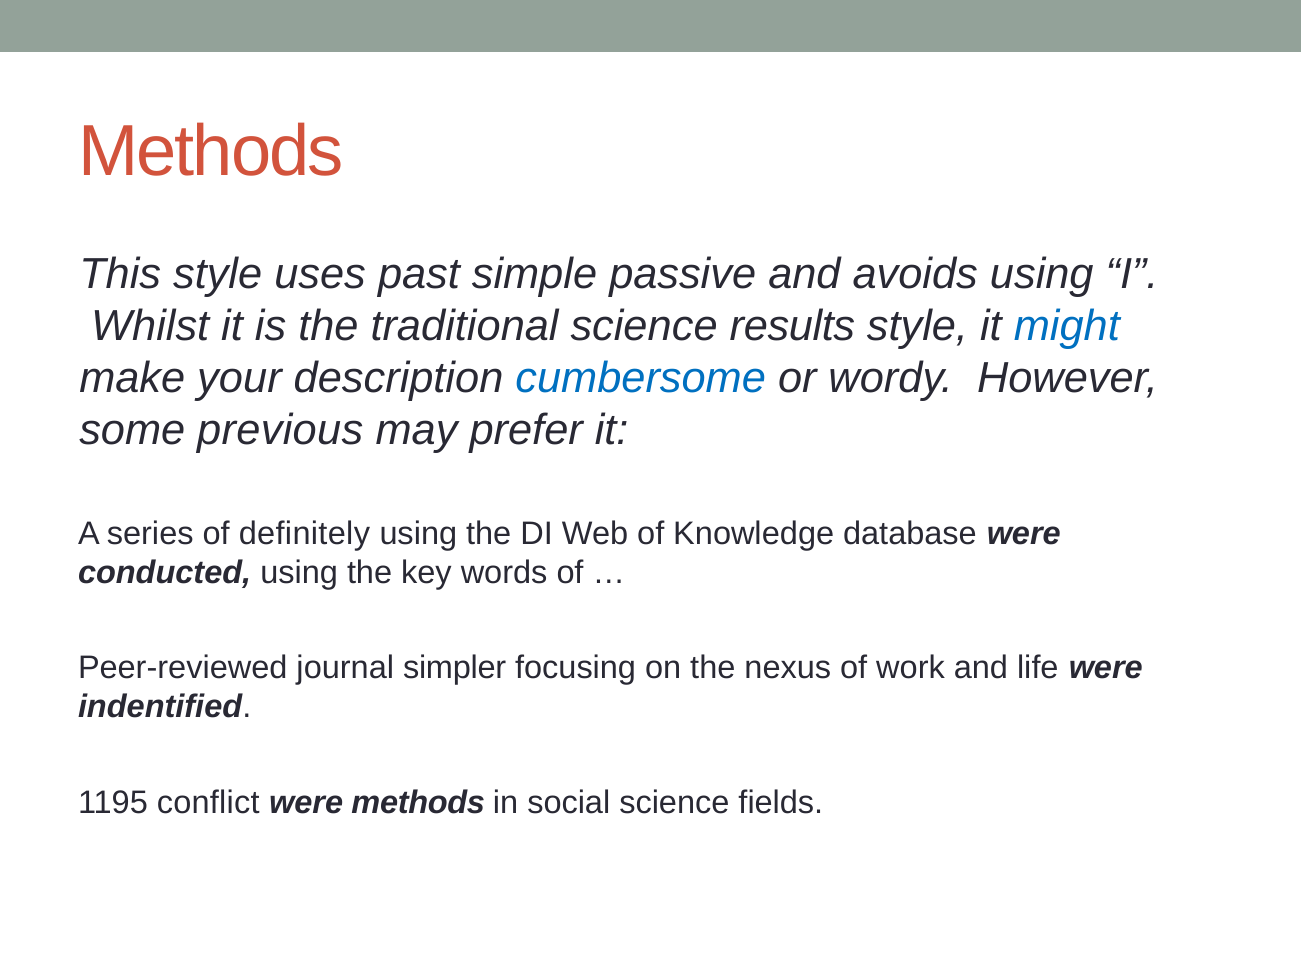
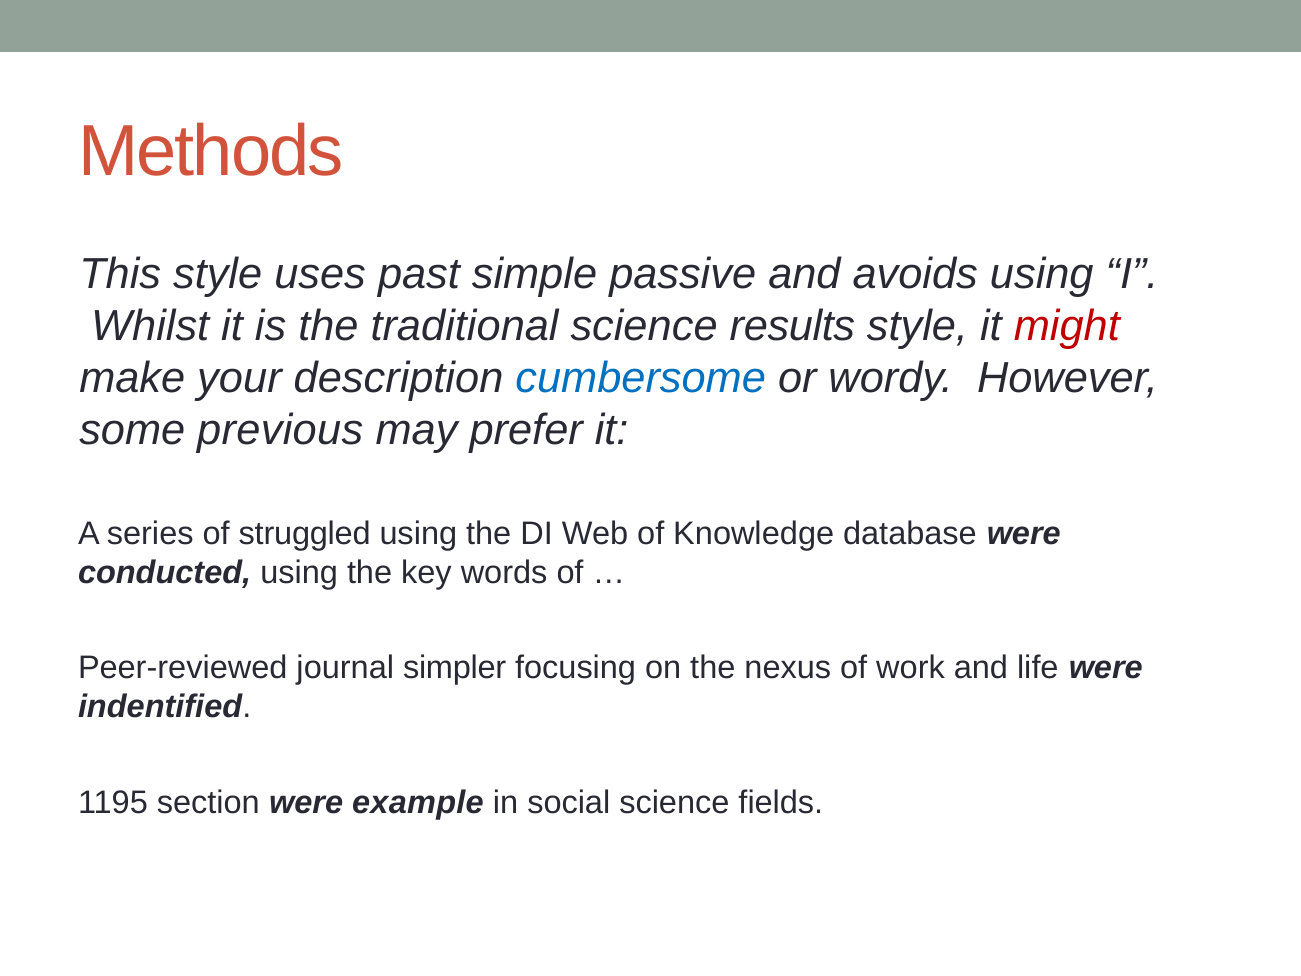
might at (1067, 326) colour: blue -> red
definitely: definitely -> struggled
conflict: conflict -> section
were methods: methods -> example
